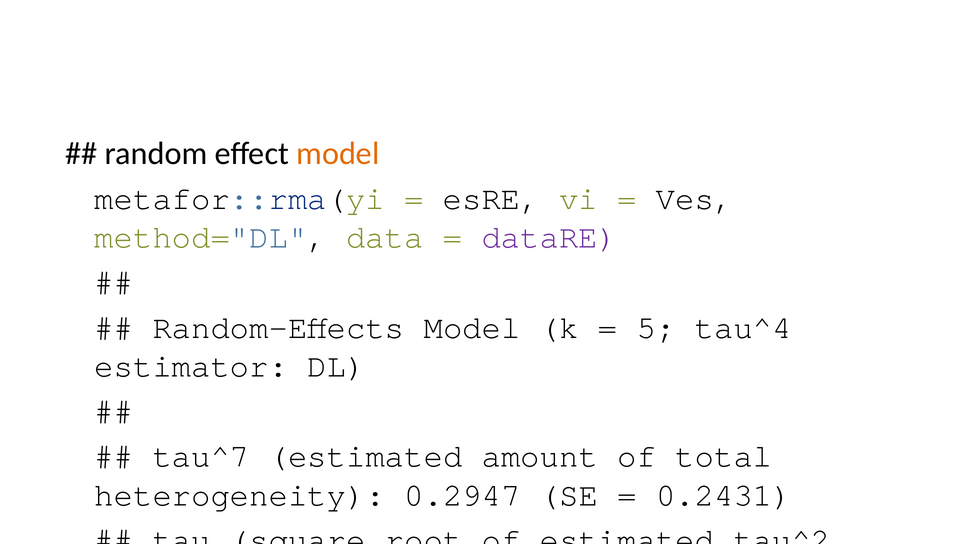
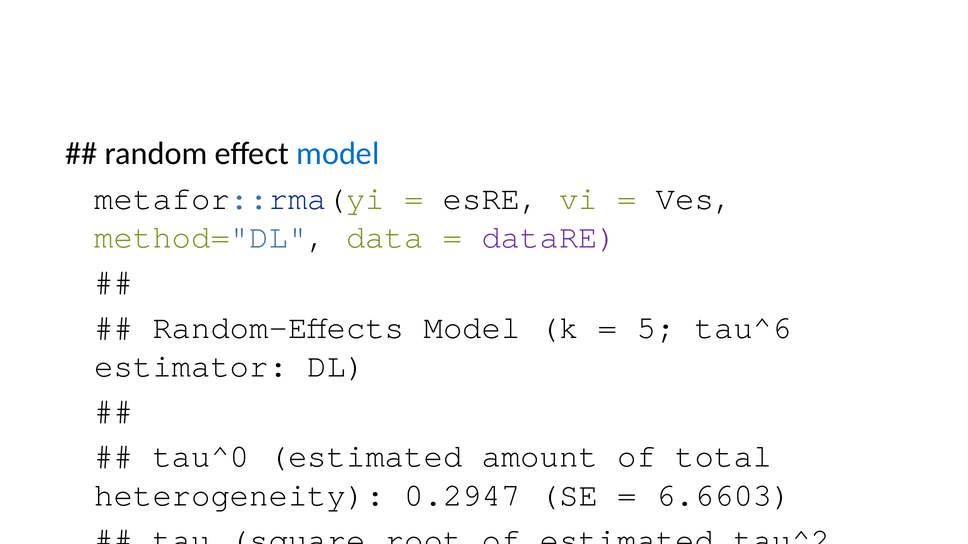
model at (338, 154) colour: orange -> blue
tau^4: tau^4 -> tau^6
tau^7: tau^7 -> tau^0
0.2431: 0.2431 -> 6.6603
